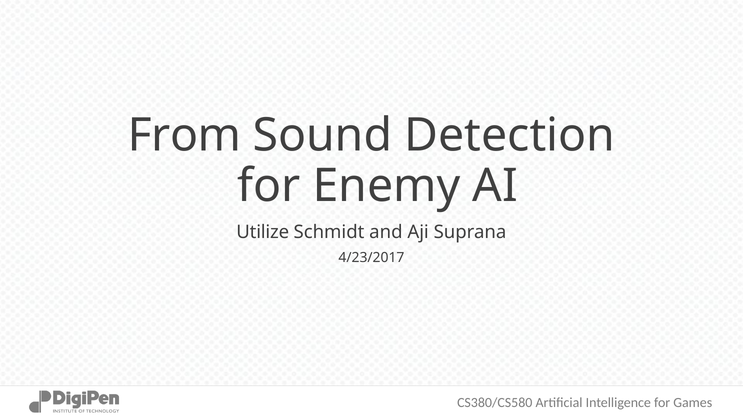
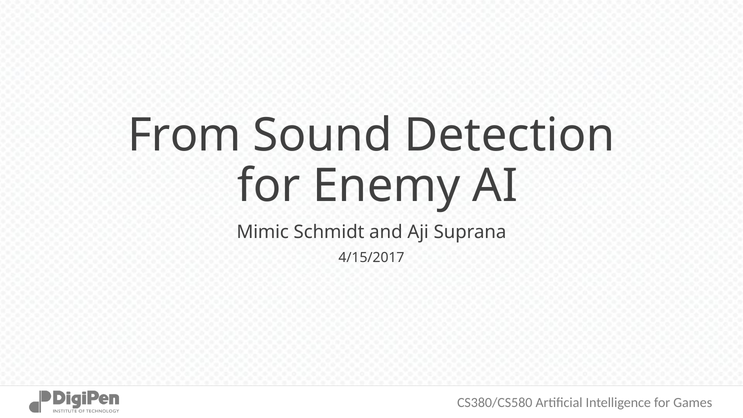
Utilize: Utilize -> Mimic
4/23/2017: 4/23/2017 -> 4/15/2017
